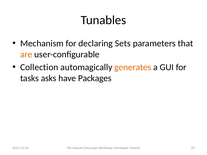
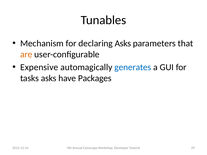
declaring Sets: Sets -> Asks
Collection: Collection -> Expensive
generates colour: orange -> blue
